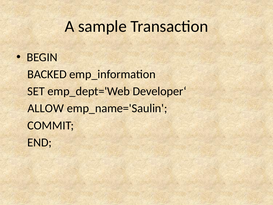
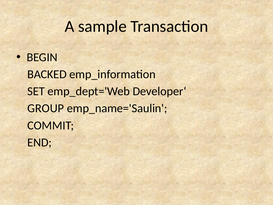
ALLOW: ALLOW -> GROUP
